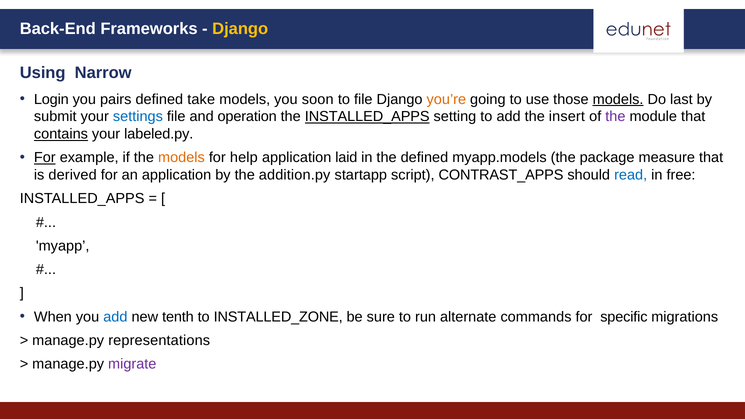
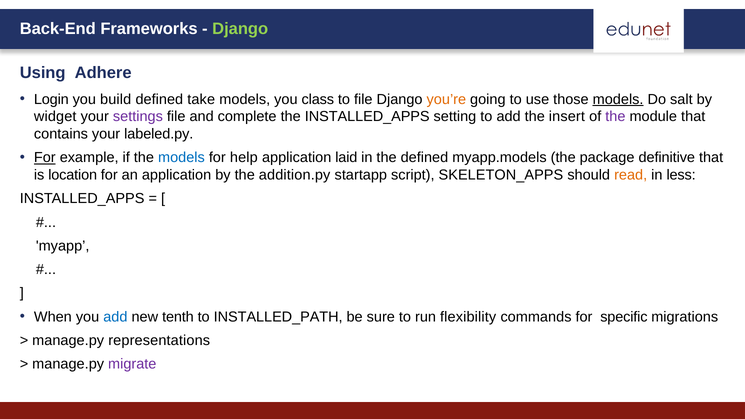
Django at (240, 29) colour: yellow -> light green
Narrow: Narrow -> Adhere
pairs: pairs -> build
soon: soon -> class
last: last -> salt
submit: submit -> widget
settings colour: blue -> purple
operation: operation -> complete
INSTALLED_APPS at (367, 117) underline: present -> none
contains underline: present -> none
models at (181, 158) colour: orange -> blue
measure: measure -> definitive
derived: derived -> location
CONTRAST_APPS: CONTRAST_APPS -> SKELETON_APPS
read colour: blue -> orange
free: free -> less
INSTALLED_ZONE: INSTALLED_ZONE -> INSTALLED_PATH
alternate: alternate -> flexibility
